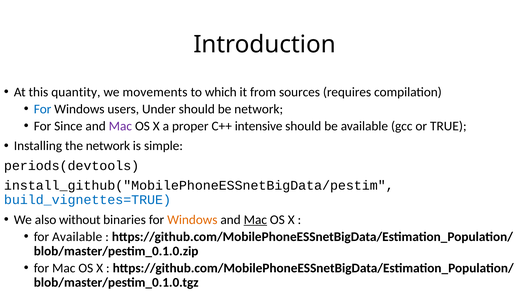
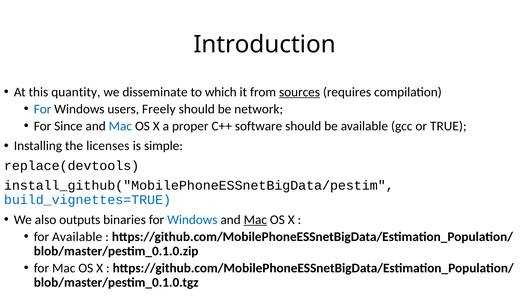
movements: movements -> disseminate
sources underline: none -> present
Under: Under -> Freely
Mac at (120, 126) colour: purple -> blue
intensive: intensive -> software
the network: network -> licenses
periods(devtools: periods(devtools -> replace(devtools
without: without -> outputs
Windows at (192, 220) colour: orange -> blue
